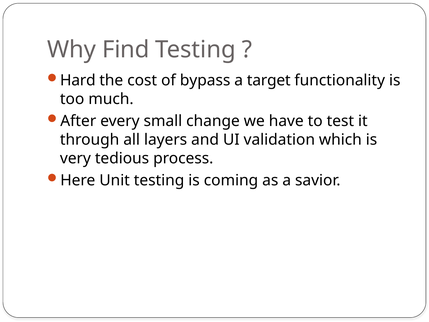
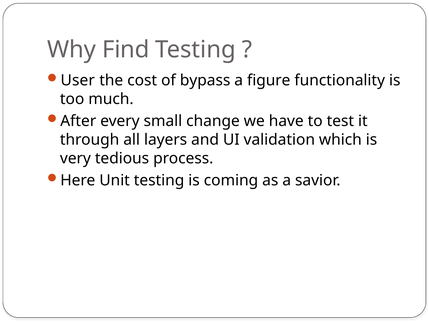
Hard: Hard -> User
target: target -> figure
